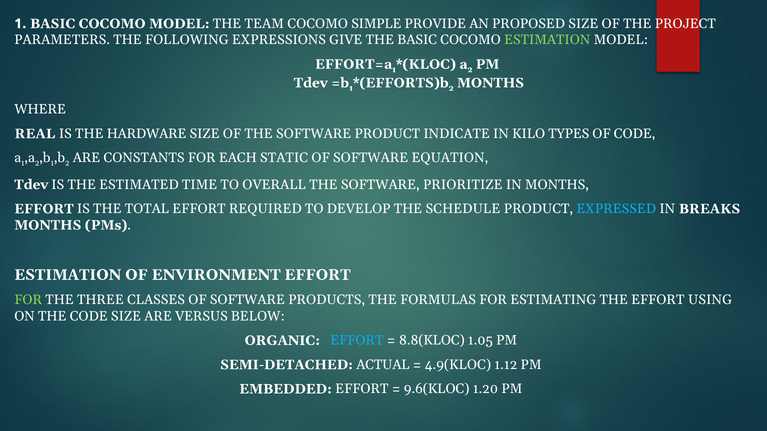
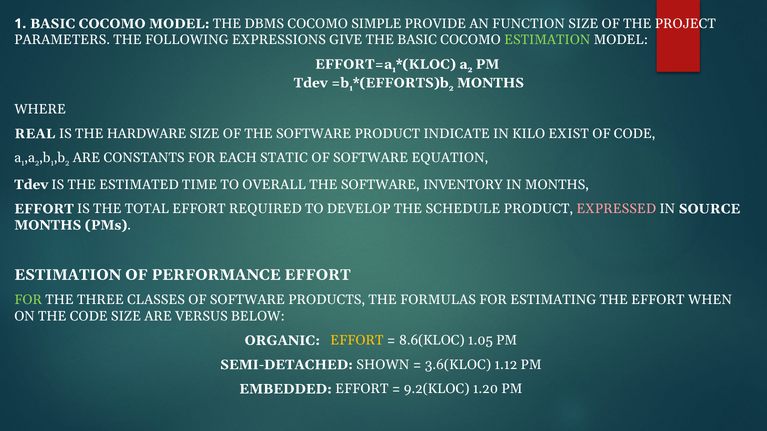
TEAM: TEAM -> DBMS
PROPOSED: PROPOSED -> FUNCTION
TYPES: TYPES -> EXIST
PRIORITIZE: PRIORITIZE -> INVENTORY
EXPRESSED colour: light blue -> pink
BREAKS: BREAKS -> SOURCE
ENVIRONMENT: ENVIRONMENT -> PERFORMANCE
USING: USING -> WHEN
EFFORT at (357, 341) colour: light blue -> yellow
8.8(KLOC: 8.8(KLOC -> 8.6(KLOC
ACTUAL: ACTUAL -> SHOWN
4.9(KLOC: 4.9(KLOC -> 3.6(KLOC
9.6(KLOC: 9.6(KLOC -> 9.2(KLOC
